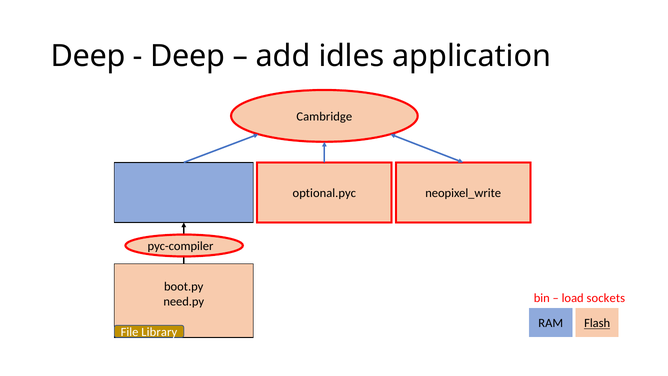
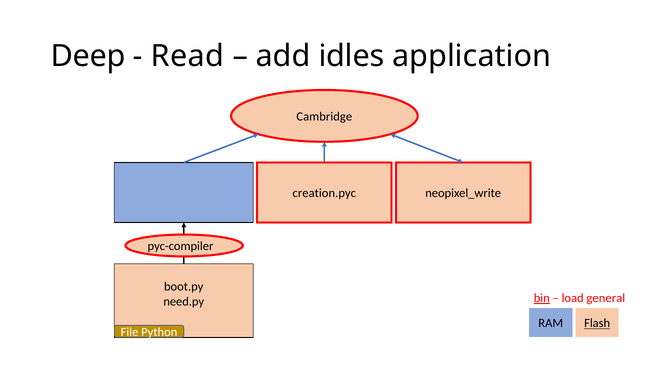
Deep at (188, 56): Deep -> Read
optional.pyc: optional.pyc -> creation.pyc
bin underline: none -> present
sockets: sockets -> general
Library: Library -> Python
